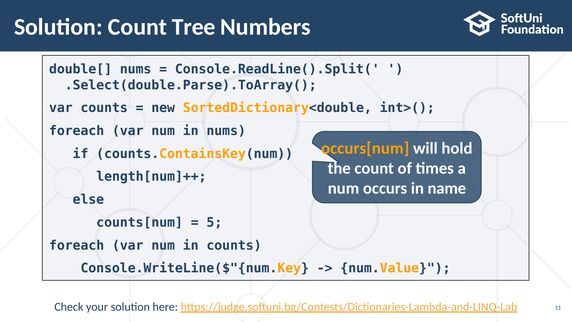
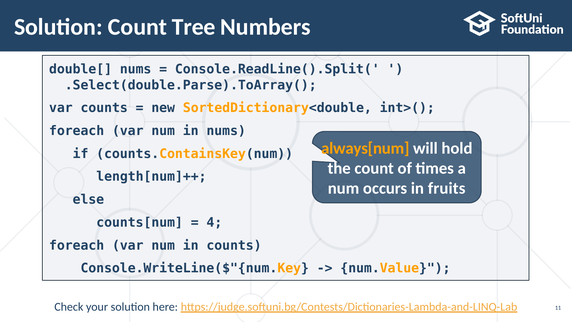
occurs[num: occurs[num -> always[num
name: name -> fruits
5: 5 -> 4
